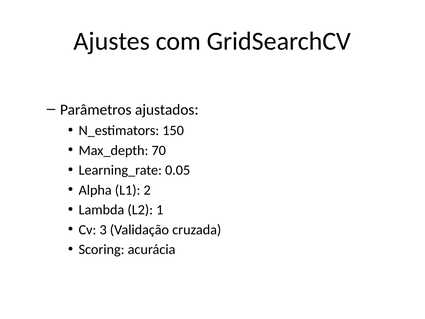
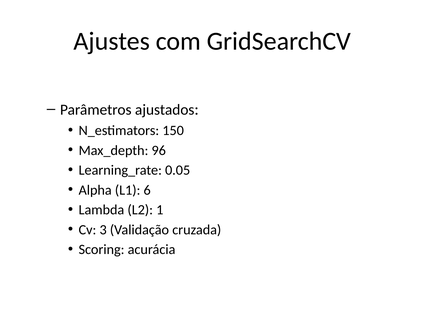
70: 70 -> 96
2: 2 -> 6
